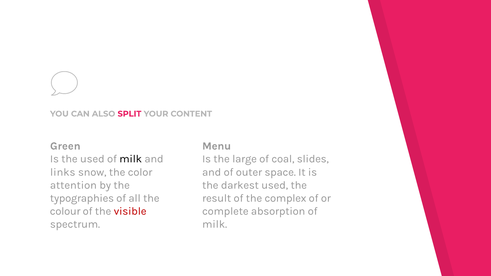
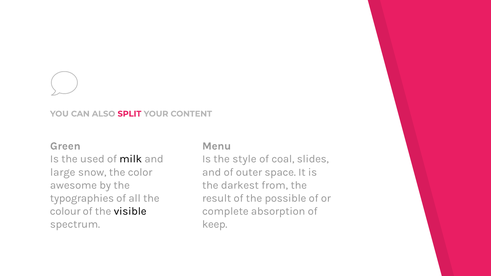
large: large -> style
links: links -> large
attention: attention -> awesome
darkest used: used -> from
complex: complex -> possible
visible colour: red -> black
milk at (215, 225): milk -> keep
